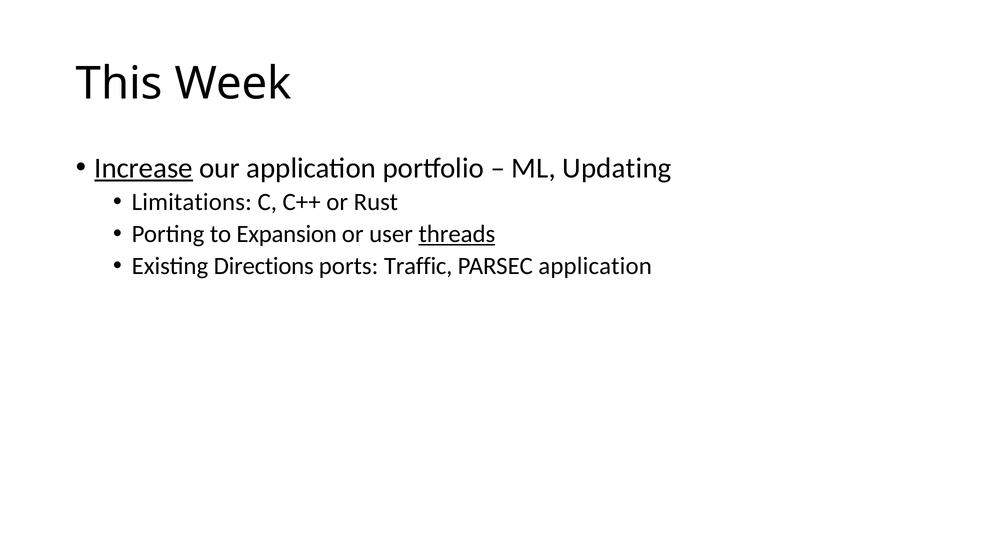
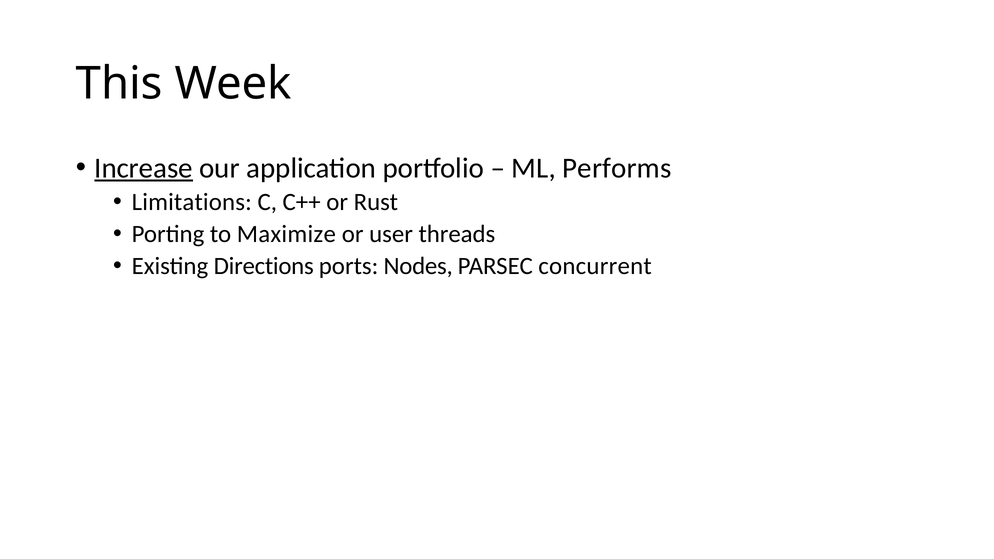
Updating: Updating -> Performs
Expansion: Expansion -> Maximize
threads underline: present -> none
Traffic: Traffic -> Nodes
PARSEC application: application -> concurrent
